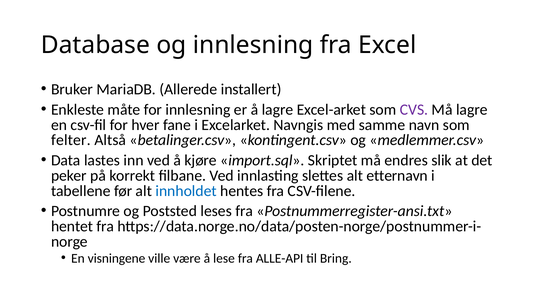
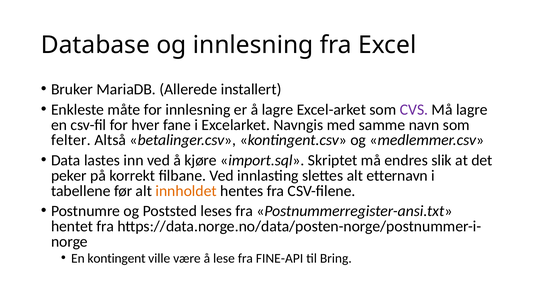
innholdet colour: blue -> orange
visningene: visningene -> kontingent
ALLE-API: ALLE-API -> FINE-API
